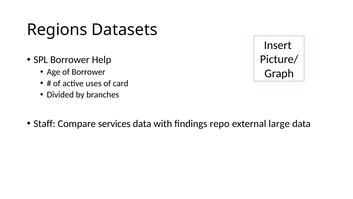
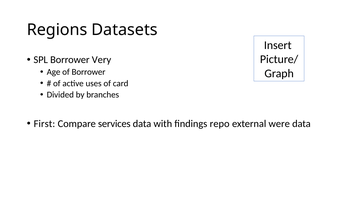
Help: Help -> Very
Staff: Staff -> First
large: large -> were
